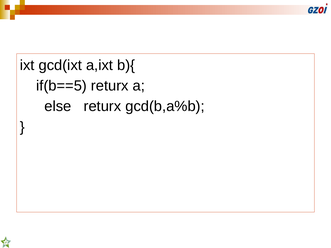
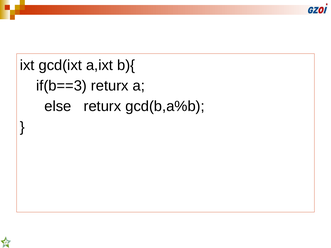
if(b==5: if(b==5 -> if(b==3
